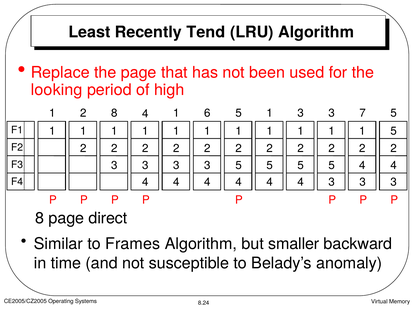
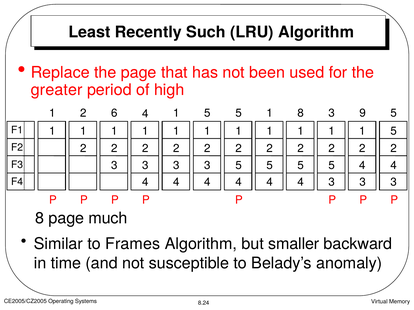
Tend: Tend -> Such
looking: looking -> greater
2 8: 8 -> 6
1 6: 6 -> 5
5 1 3: 3 -> 8
7: 7 -> 9
direct: direct -> much
